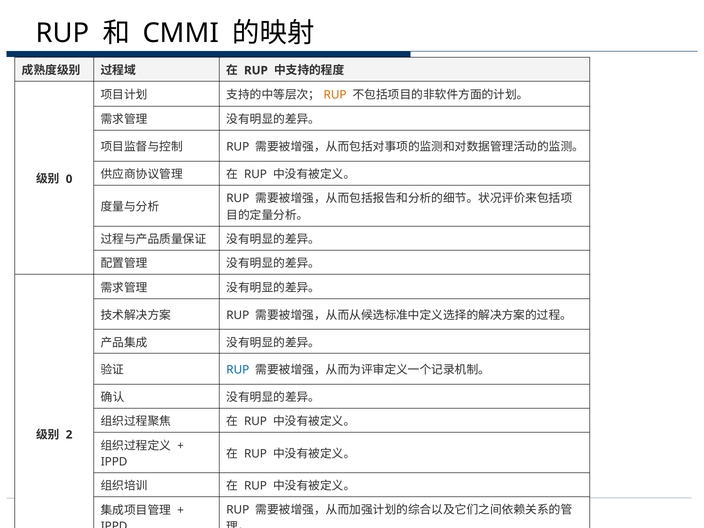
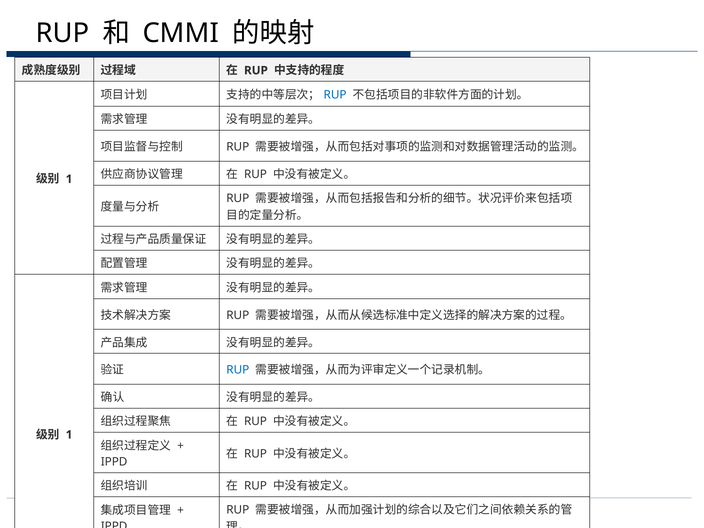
RUP at (335, 95) colour: orange -> blue
0 at (69, 179): 0 -> 1
2 at (69, 435): 2 -> 1
